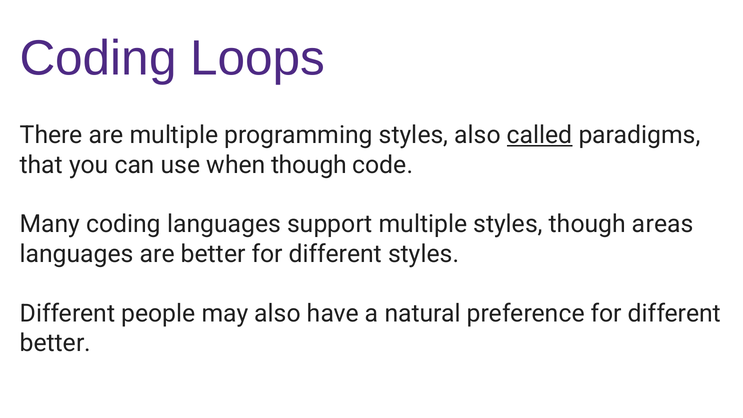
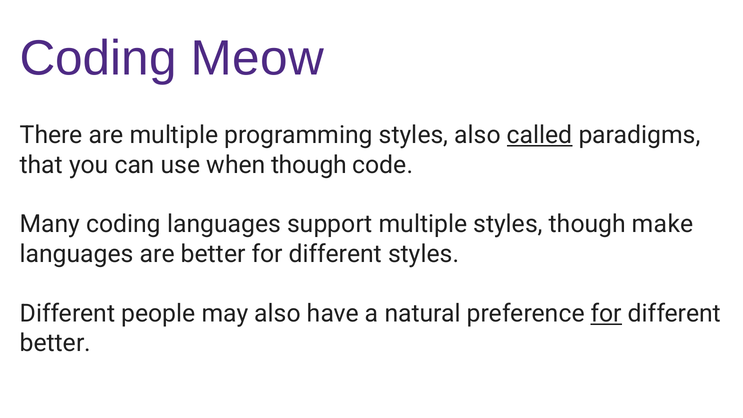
Loops: Loops -> Meow
areas: areas -> make
for at (606, 313) underline: none -> present
